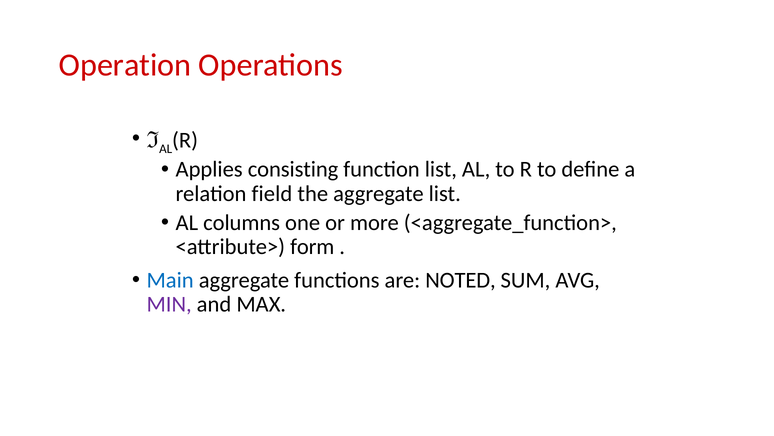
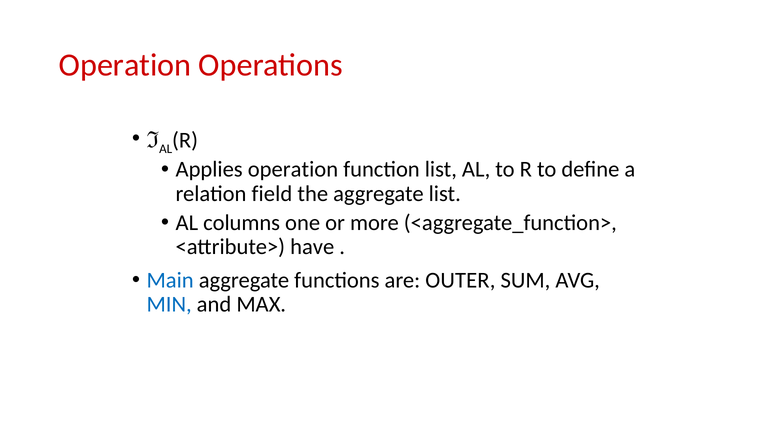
Applies consisting: consisting -> operation
form: form -> have
NOTED: NOTED -> OUTER
MIN colour: purple -> blue
